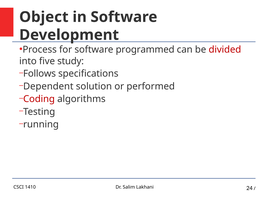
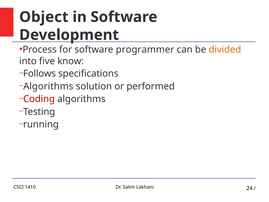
programmed: programmed -> programmer
divided colour: red -> orange
study: study -> know
Dependent at (48, 86): Dependent -> Algorithms
